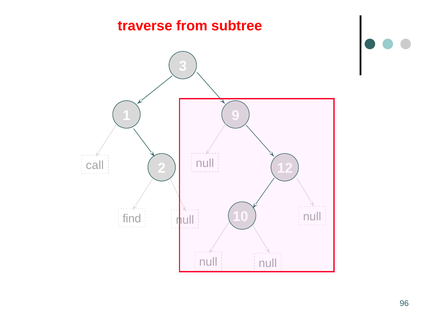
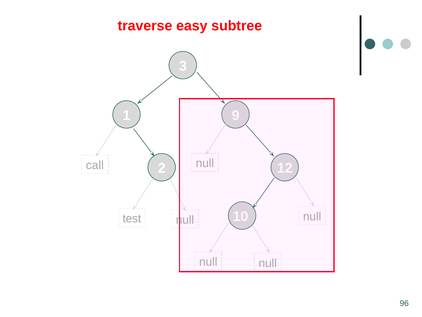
from: from -> easy
find: find -> test
